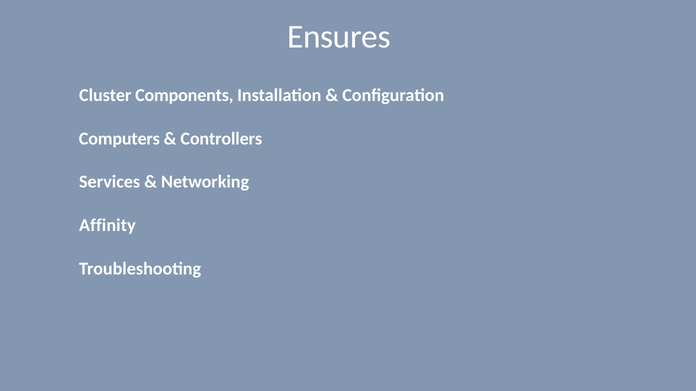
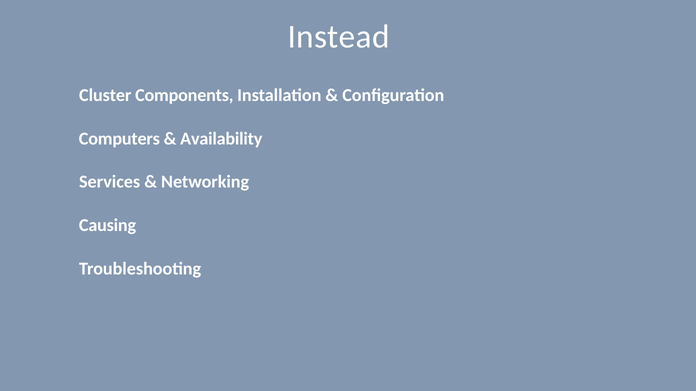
Ensures: Ensures -> Instead
Controllers: Controllers -> Availability
Affinity: Affinity -> Causing
